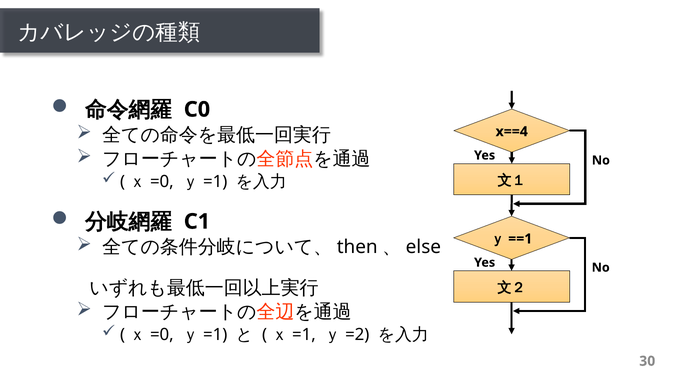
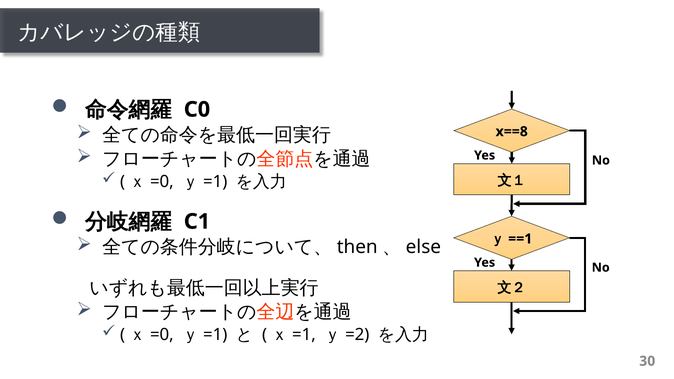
x==4: x==4 -> x==8
